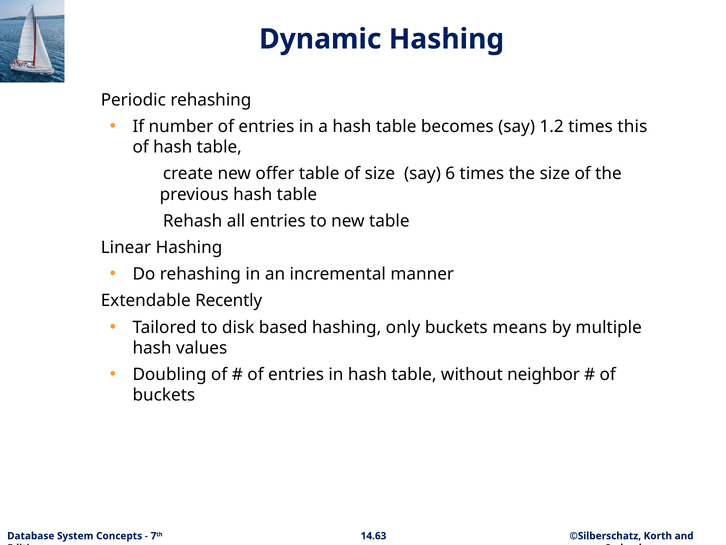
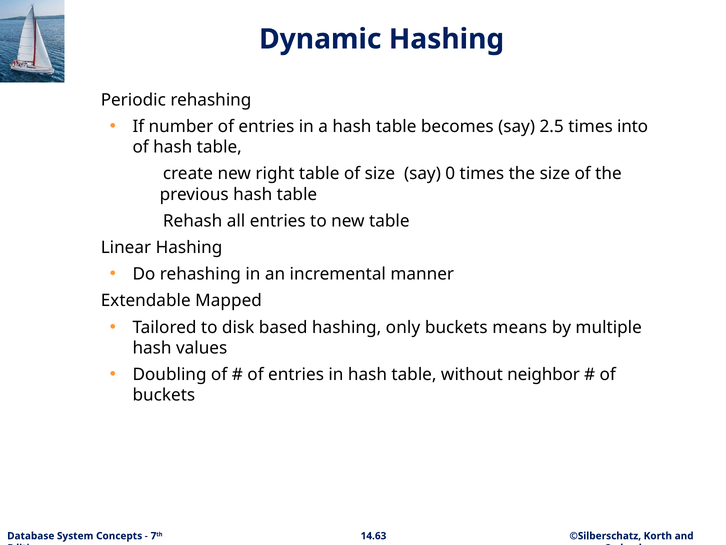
1.2: 1.2 -> 2.5
this: this -> into
offer: offer -> right
6: 6 -> 0
Recently: Recently -> Mapped
